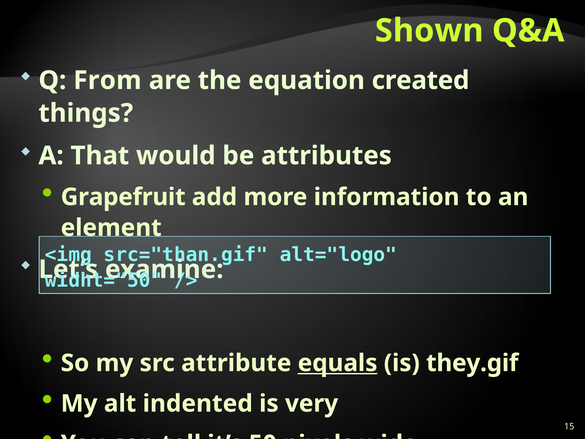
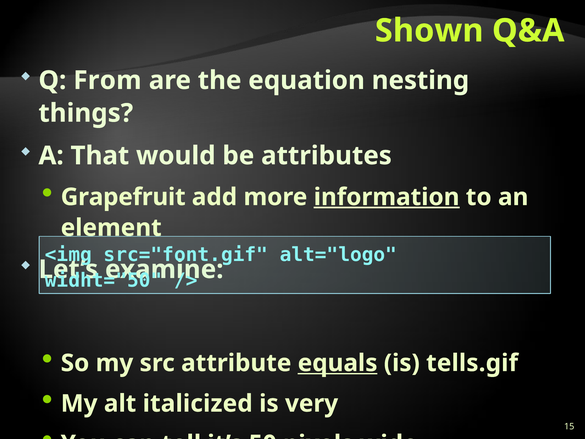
created: created -> nesting
information underline: none -> present
src="than.gif: src="than.gif -> src="font.gif
they.gif: they.gif -> tells.gif
indented: indented -> italicized
